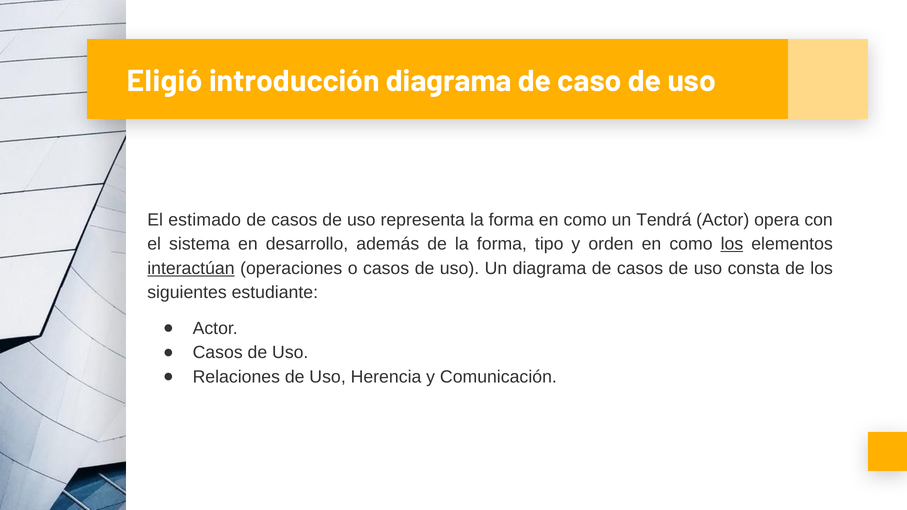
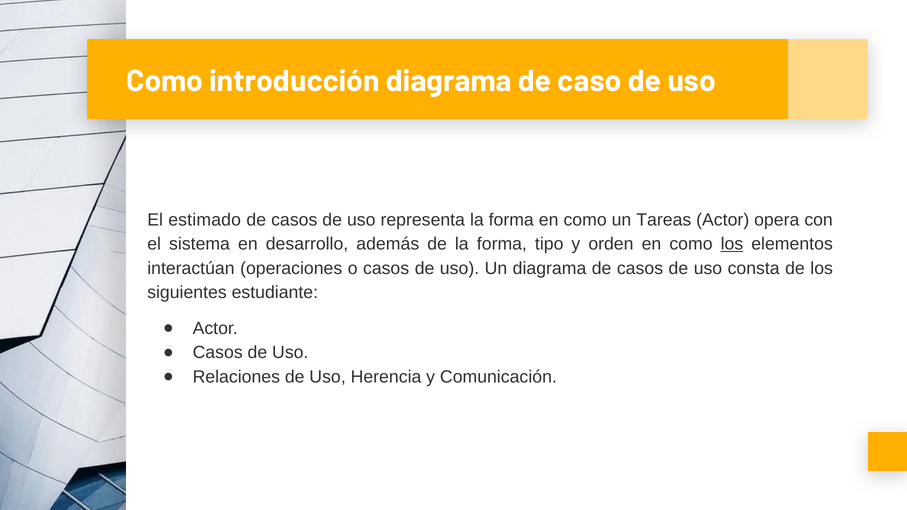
Eligió at (165, 81): Eligió -> Como
Tendrá: Tendrá -> Tareas
interactúan underline: present -> none
